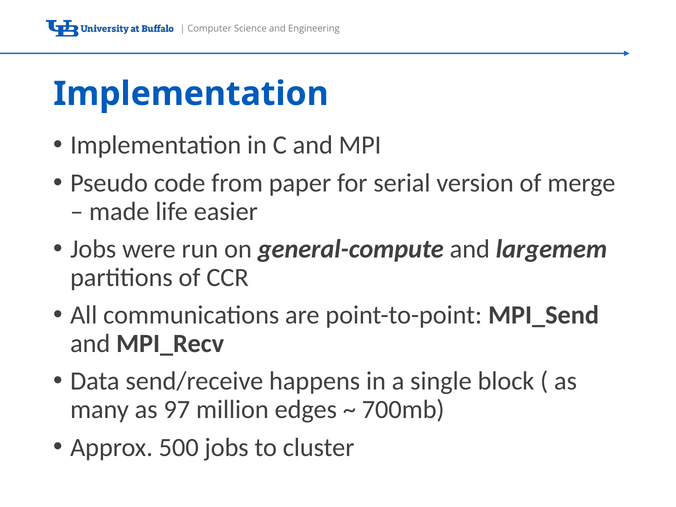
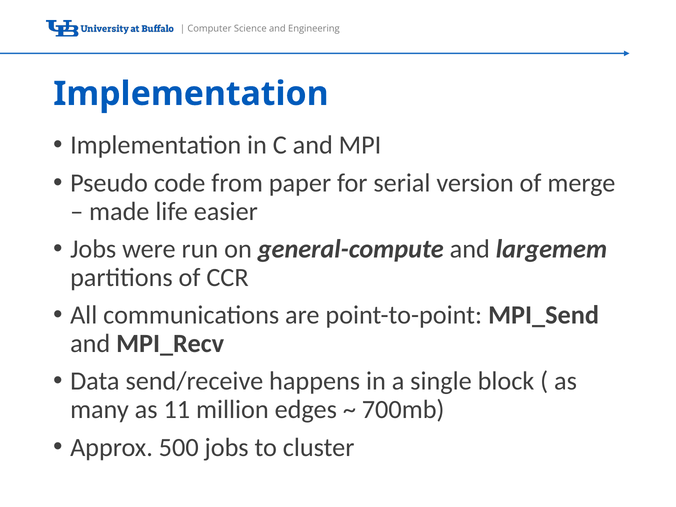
97: 97 -> 11
